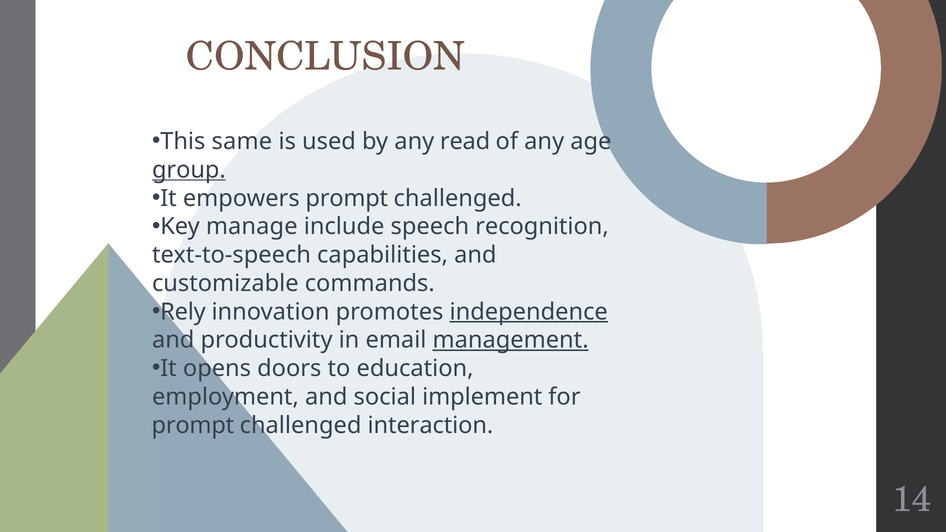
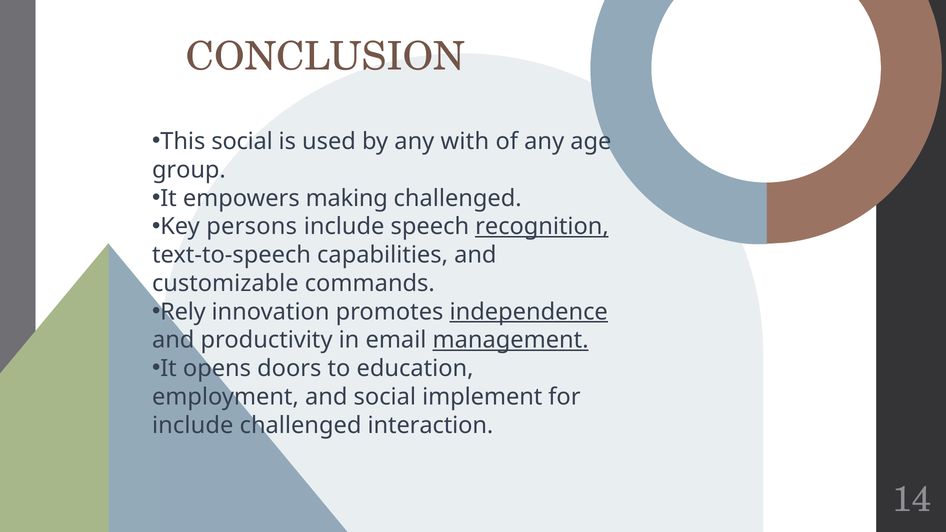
This same: same -> social
read: read -> with
group underline: present -> none
empowers prompt: prompt -> making
manage: manage -> persons
recognition underline: none -> present
prompt at (193, 425): prompt -> include
